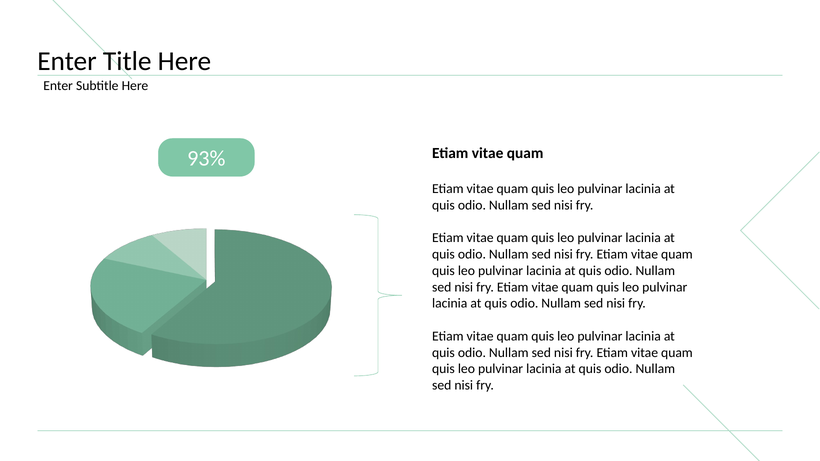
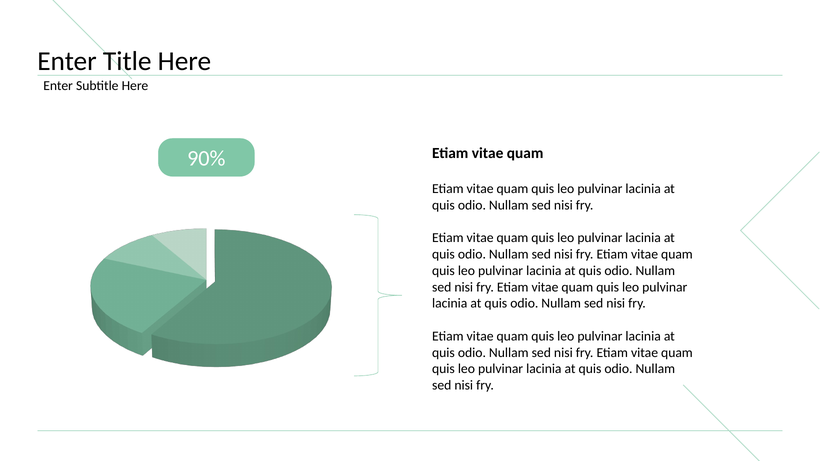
93%: 93% -> 90%
